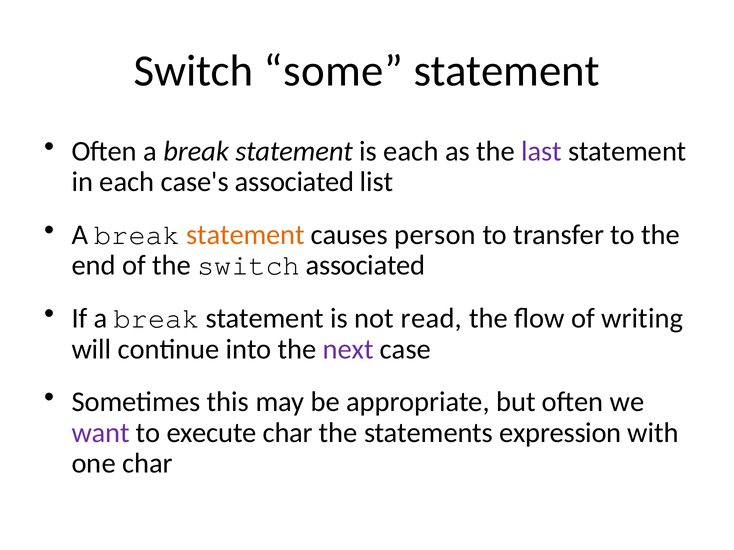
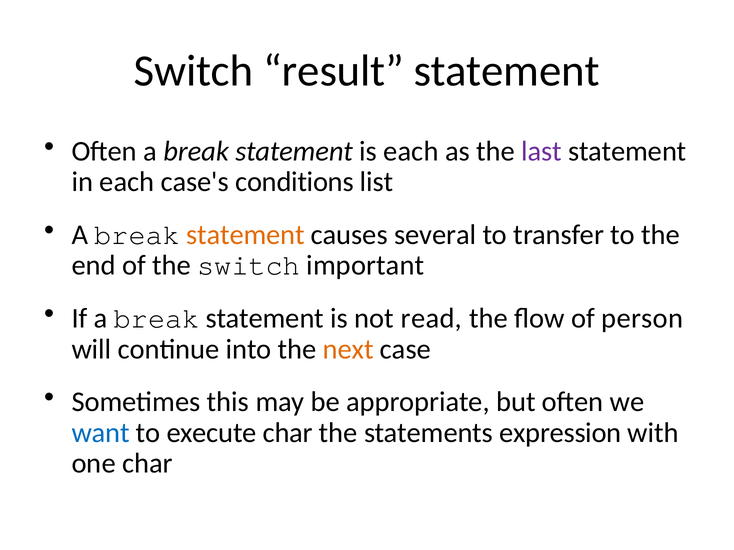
some: some -> result
case's associated: associated -> conditions
person: person -> several
switch associated: associated -> important
writing: writing -> person
next colour: purple -> orange
want colour: purple -> blue
